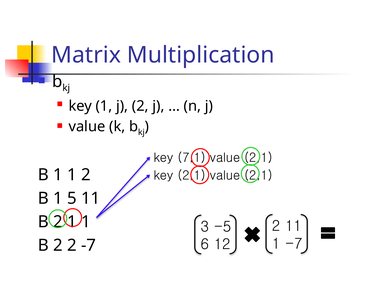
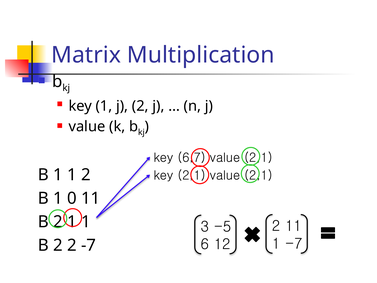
7,1: 7,1 -> 6,7
5: 5 -> 0
